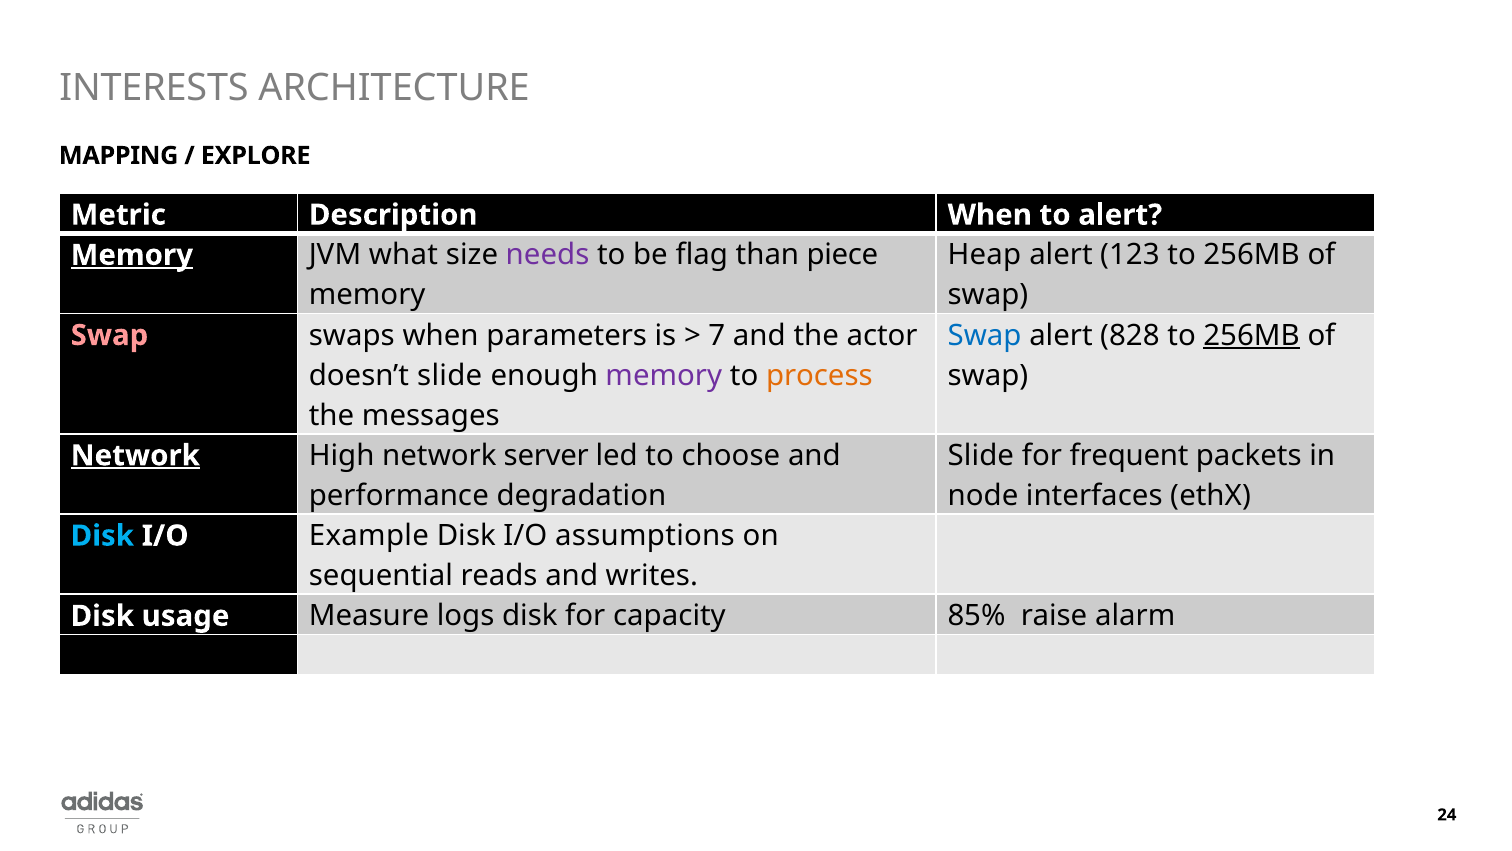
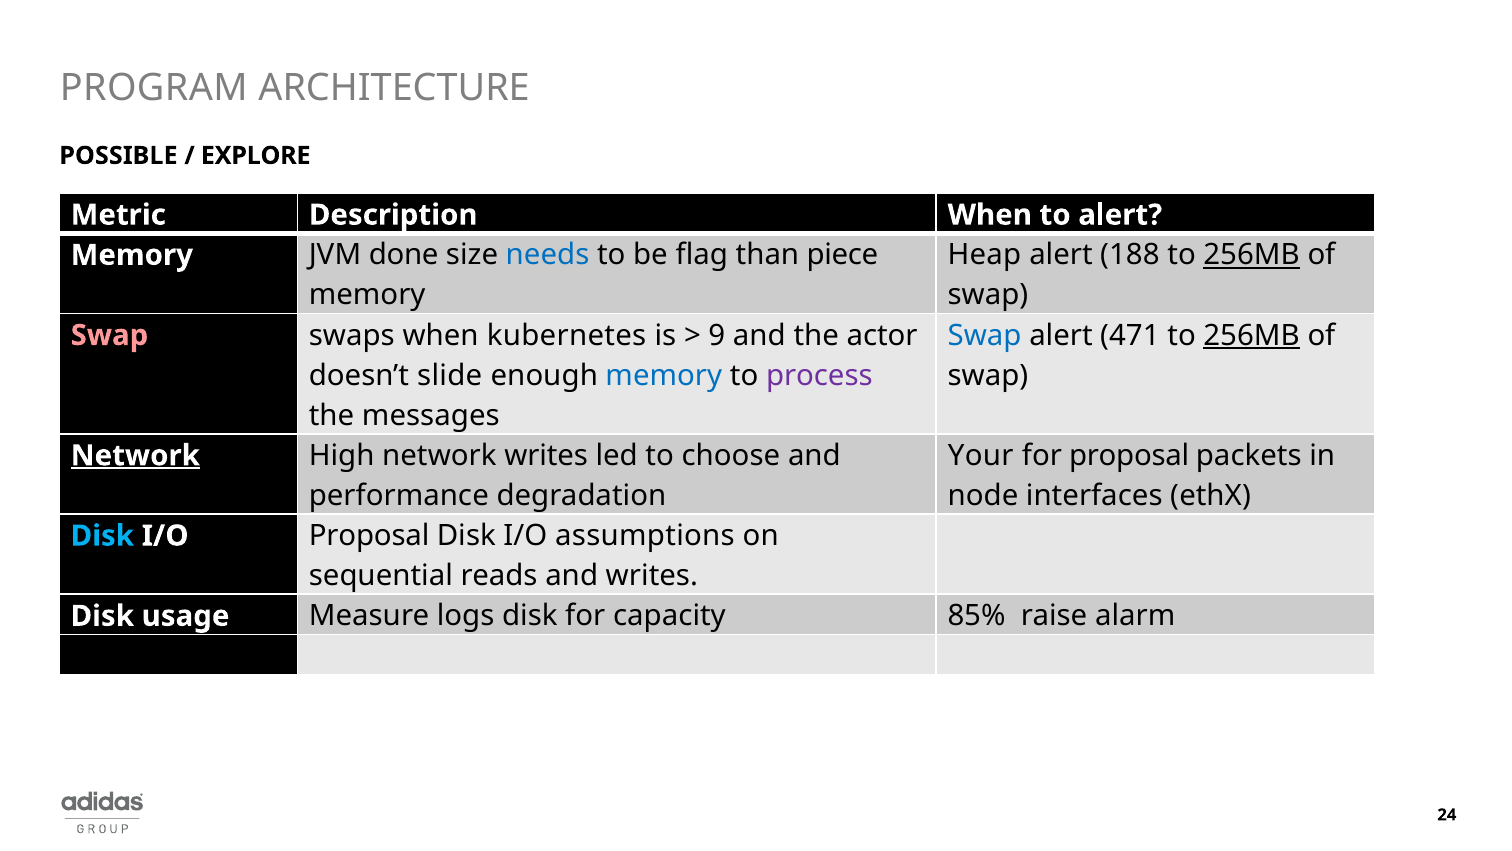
INTERESTS: INTERESTS -> PROGRAM
MAPPING: MAPPING -> POSSIBLE
123: 123 -> 188
256MB at (1252, 255) underline: none -> present
Memory at (132, 255) underline: present -> none
what: what -> done
needs colour: purple -> blue
828: 828 -> 471
parameters: parameters -> kubernetes
7: 7 -> 9
memory at (664, 375) colour: purple -> blue
process colour: orange -> purple
Slide at (981, 455): Slide -> Your
for frequent: frequent -> proposal
network server: server -> writes
I/O Example: Example -> Proposal
